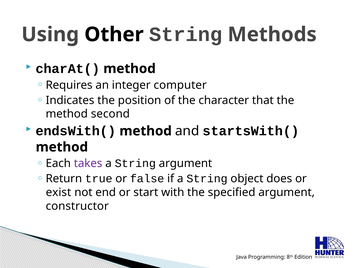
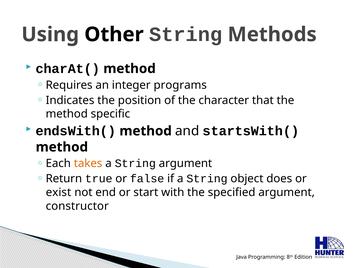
computer: computer -> programs
second: second -> specific
takes colour: purple -> orange
